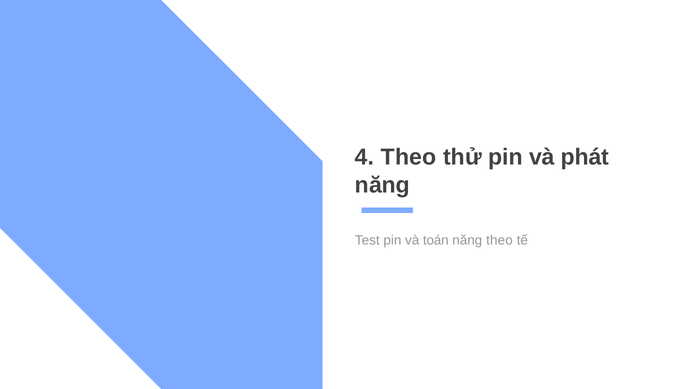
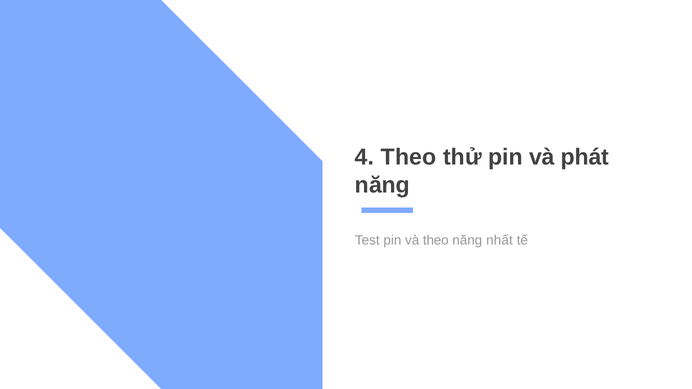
và toán: toán -> theo
năng theo: theo -> nhất
